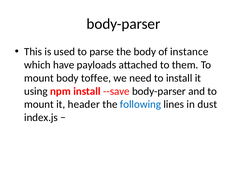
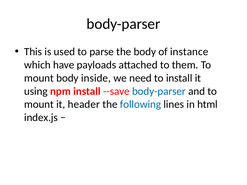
toffee: toffee -> inside
body-parser at (159, 91) colour: black -> blue
dust: dust -> html
